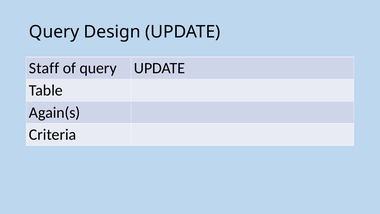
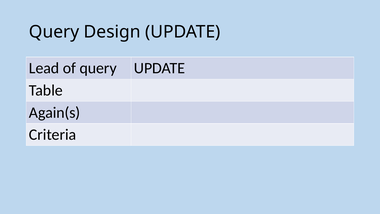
Staff: Staff -> Lead
